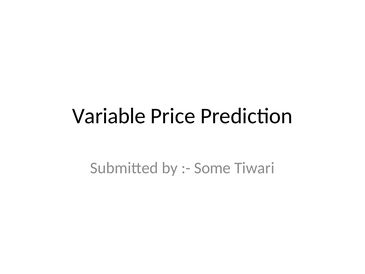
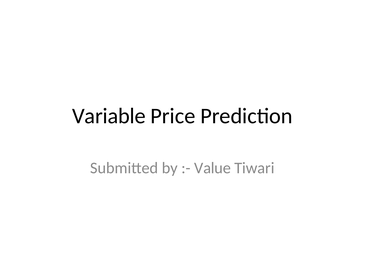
Some: Some -> Value
